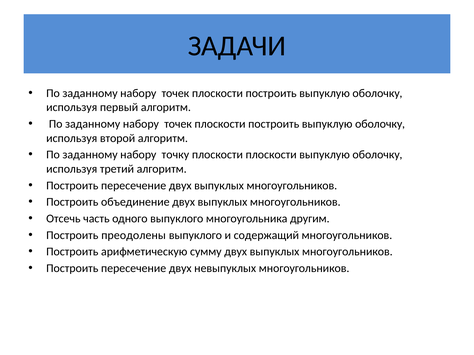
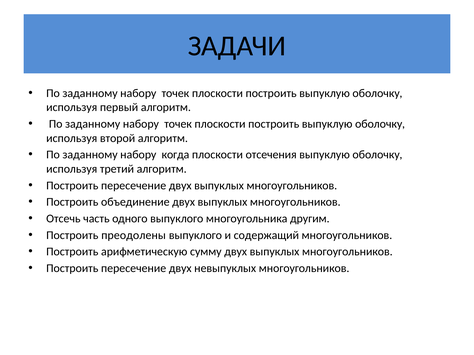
точку: точку -> когда
плоскости плоскости: плоскости -> отсечения
